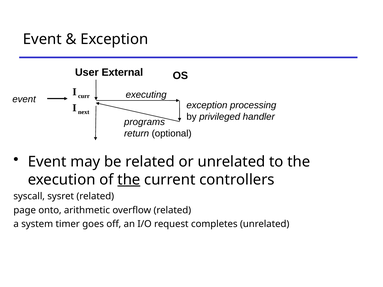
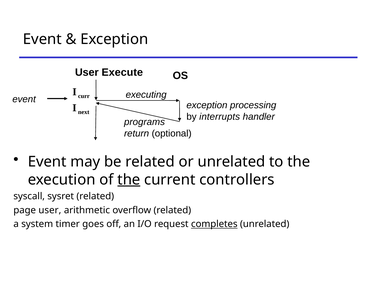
External: External -> Execute
privileged: privileged -> interrupts
page onto: onto -> user
completes underline: none -> present
